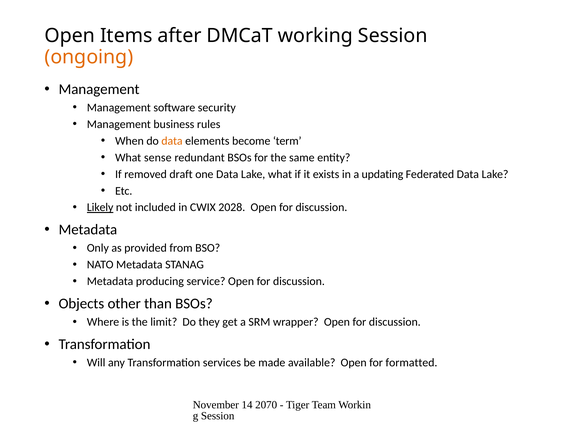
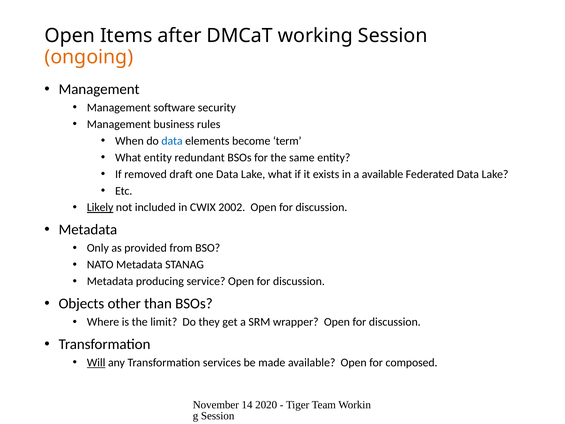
data at (172, 141) colour: orange -> blue
What sense: sense -> entity
a updating: updating -> available
2028: 2028 -> 2002
Will underline: none -> present
formatted: formatted -> composed
2070: 2070 -> 2020
